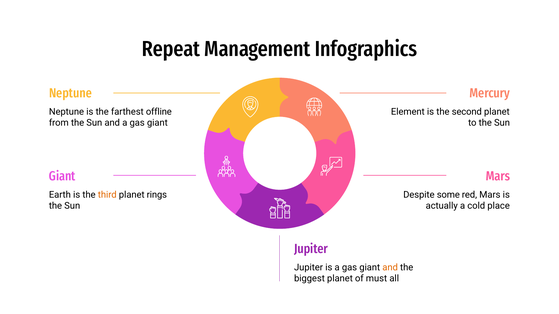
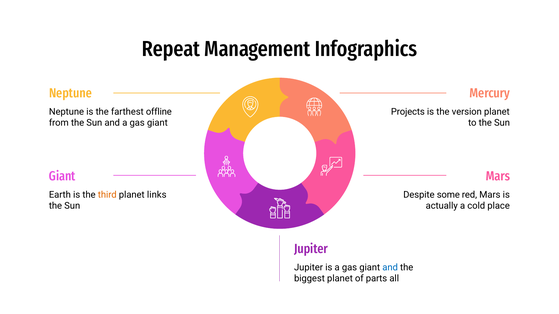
Element: Element -> Projects
second: second -> version
rings: rings -> links
and at (390, 268) colour: orange -> blue
must: must -> parts
